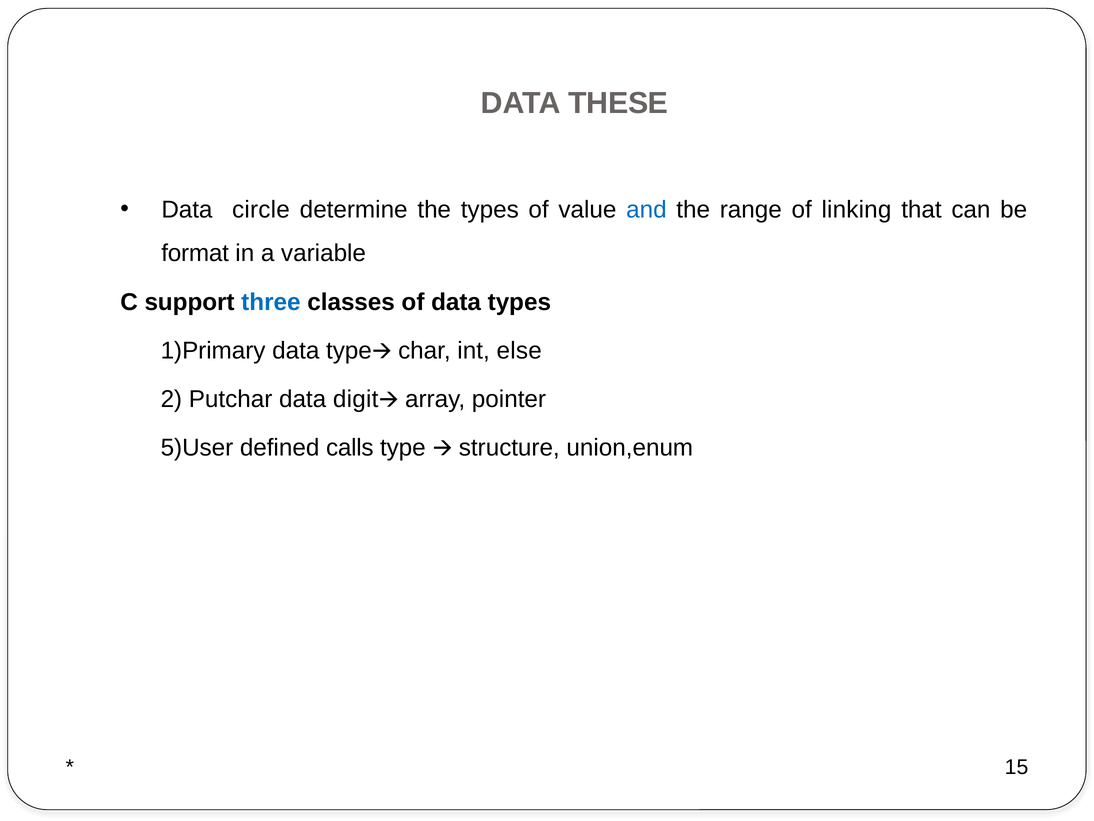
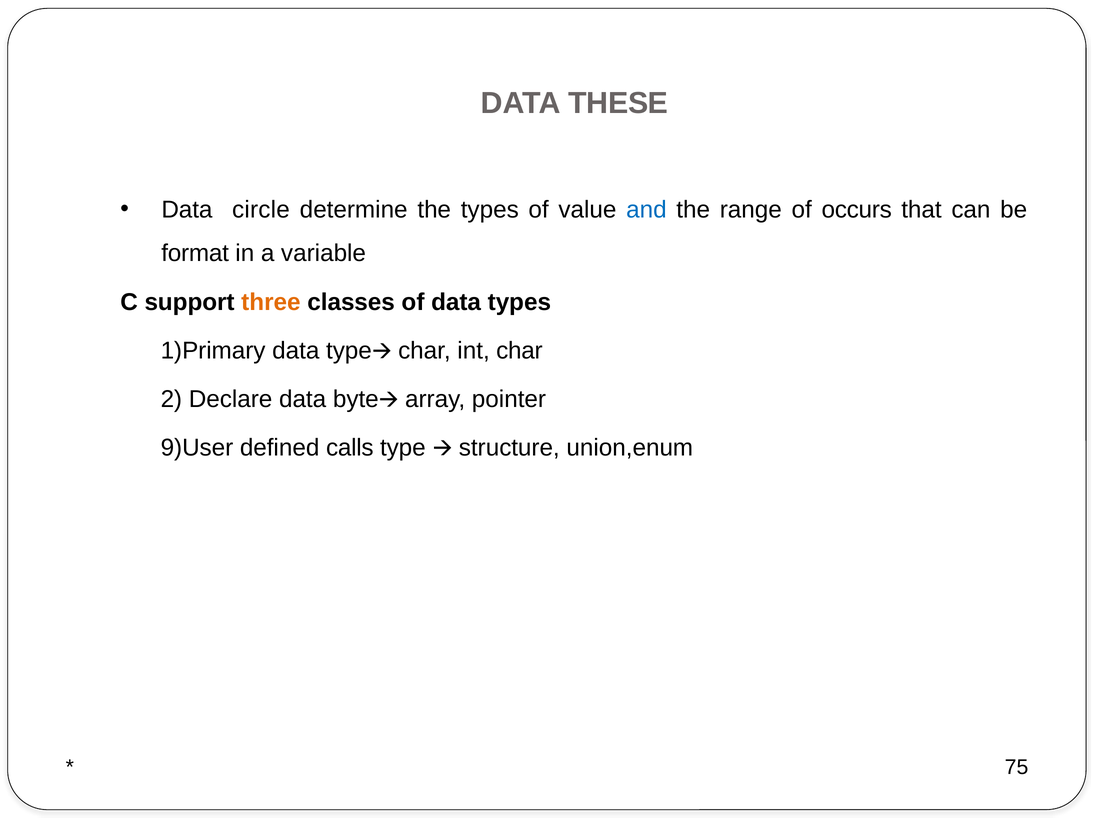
linking: linking -> occurs
three colour: blue -> orange
int else: else -> char
Putchar: Putchar -> Declare
digit: digit -> byte
5)User: 5)User -> 9)User
15: 15 -> 75
